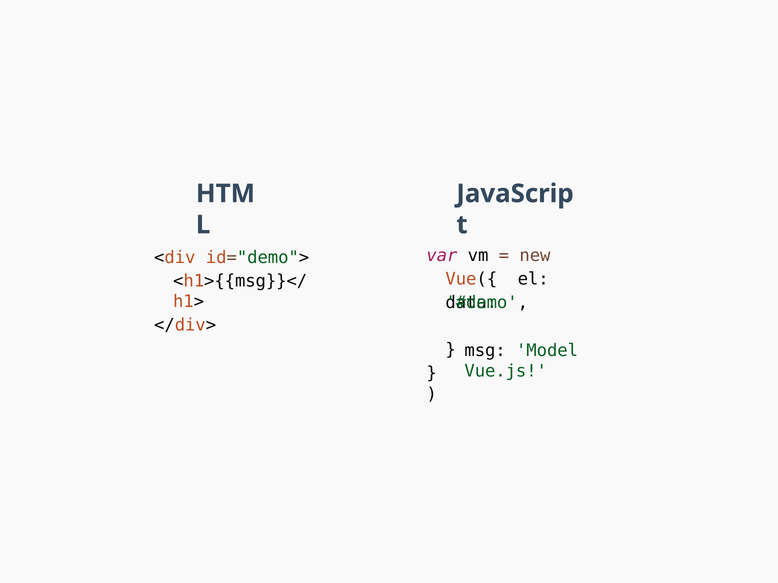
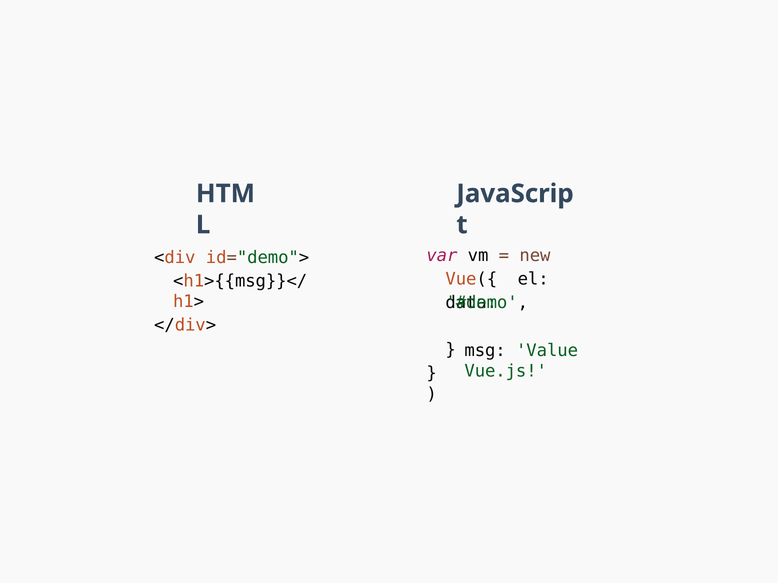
Model: Model -> Value
